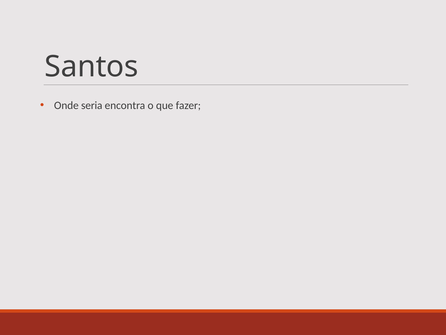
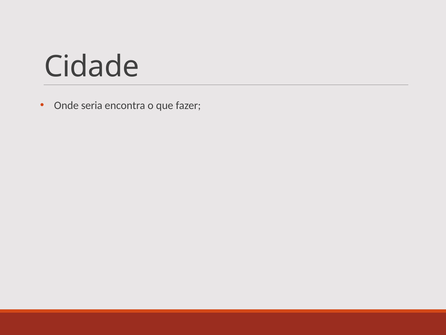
Santos: Santos -> Cidade
